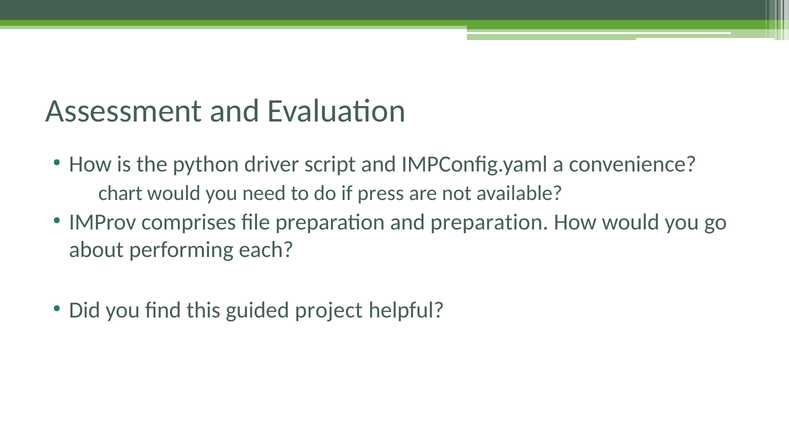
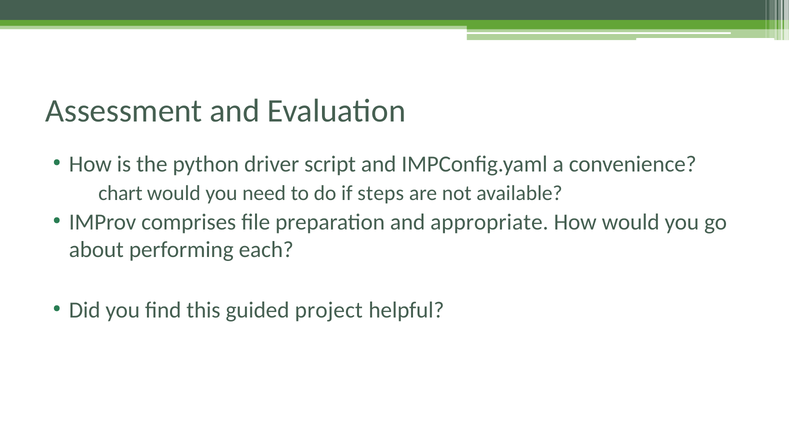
press: press -> steps
and preparation: preparation -> appropriate
